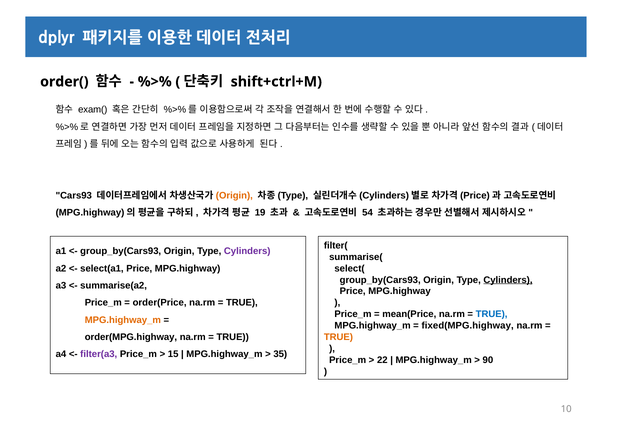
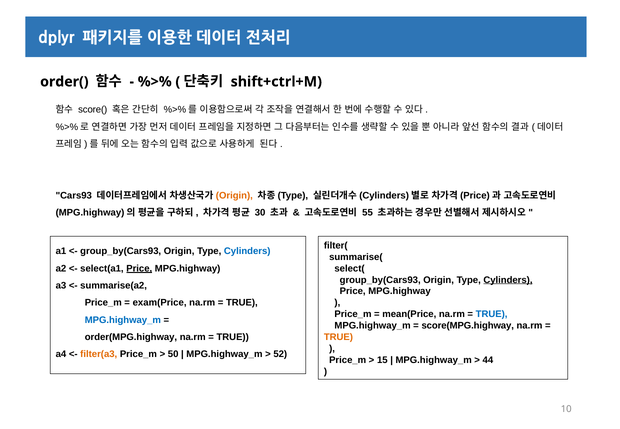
exam(: exam( -> score(
19: 19 -> 30
54: 54 -> 55
Cylinders at (247, 251) colour: purple -> blue
Price at (139, 269) underline: none -> present
order(Price: order(Price -> exam(Price
MPG.highway_m at (123, 320) colour: orange -> blue
fixed(MPG.highway: fixed(MPG.highway -> score(MPG.highway
filter(a3 colour: purple -> orange
15: 15 -> 50
35: 35 -> 52
22: 22 -> 15
90: 90 -> 44
